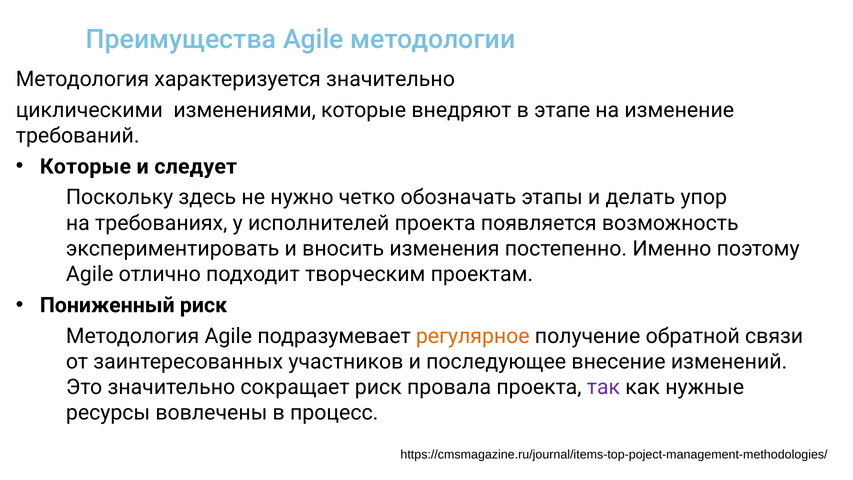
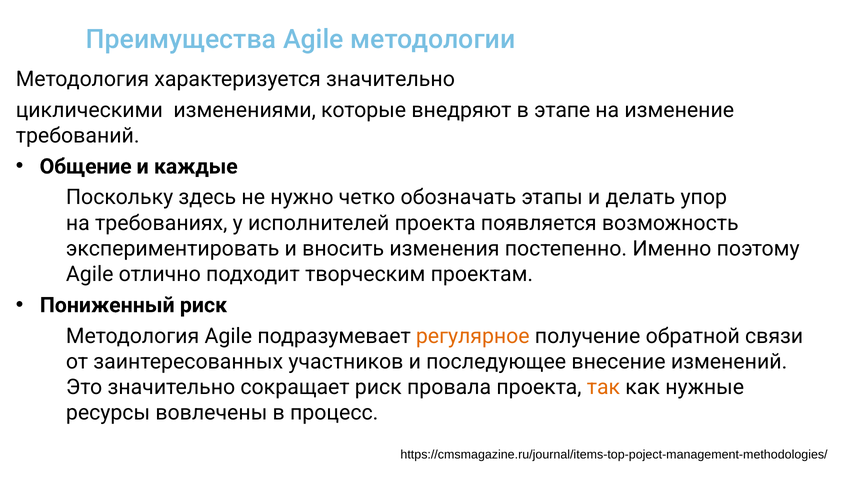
Которые at (85, 166): Которые -> Общение
следует: следует -> каждые
так colour: purple -> orange
